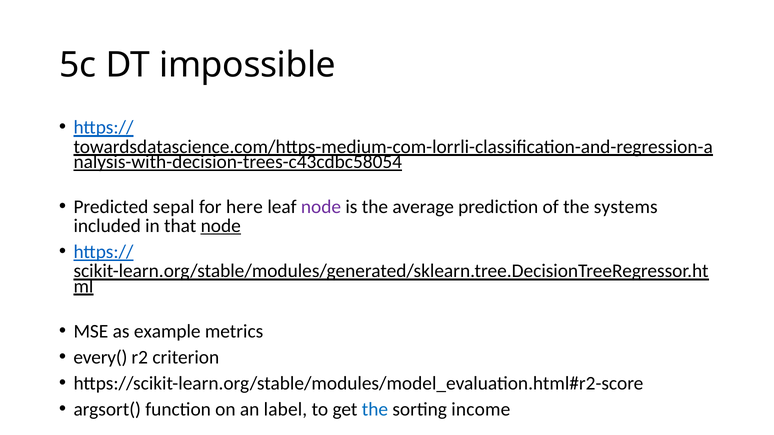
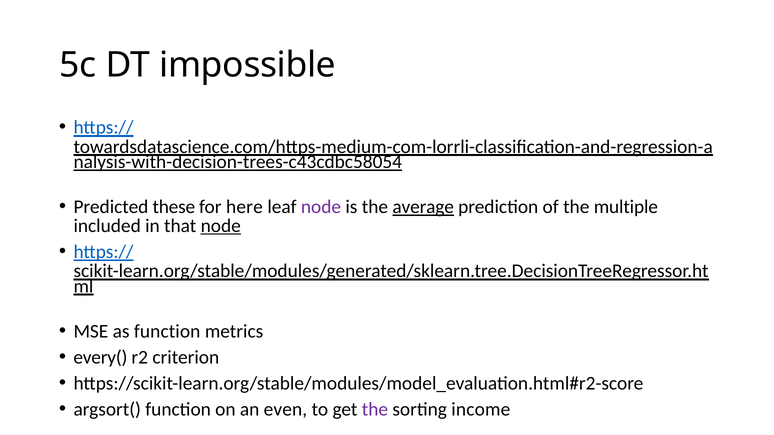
sepal: sepal -> these
average underline: none -> present
systems: systems -> multiple
as example: example -> function
label: label -> even
the at (375, 410) colour: blue -> purple
